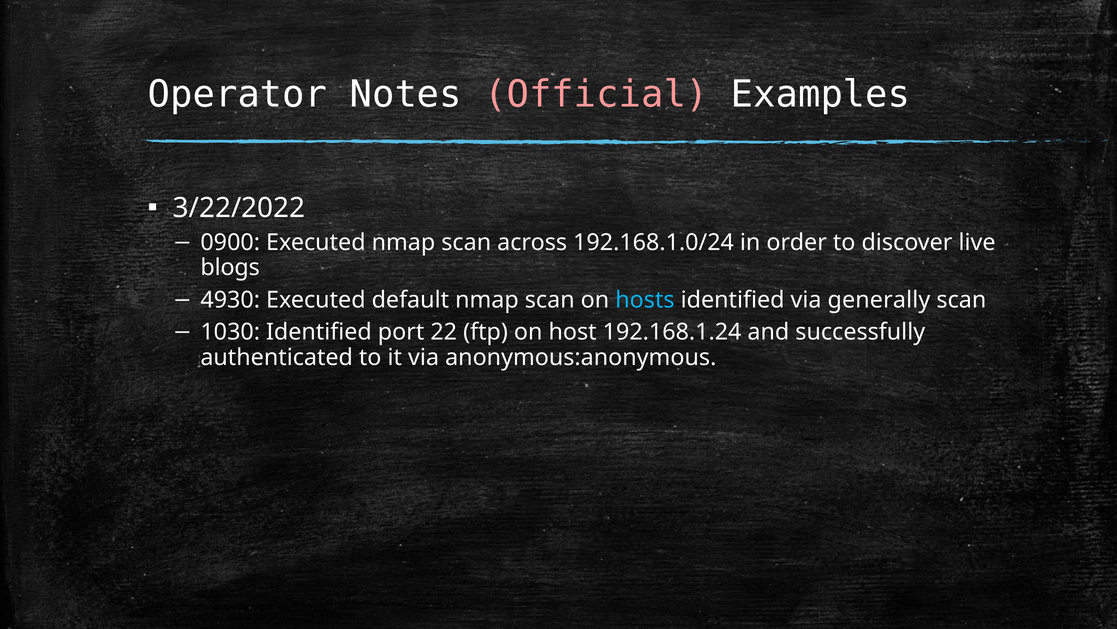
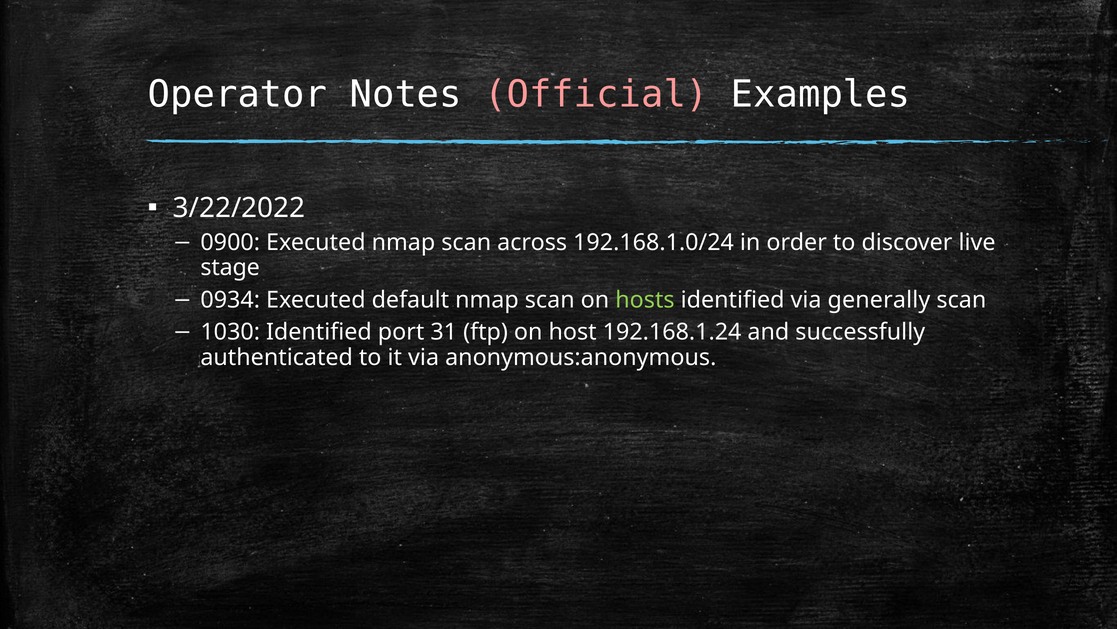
blogs: blogs -> stage
4930: 4930 -> 0934
hosts colour: light blue -> light green
22: 22 -> 31
